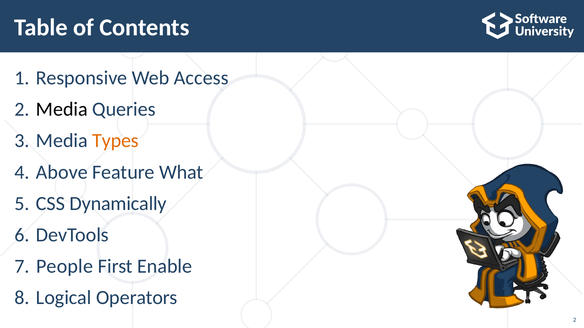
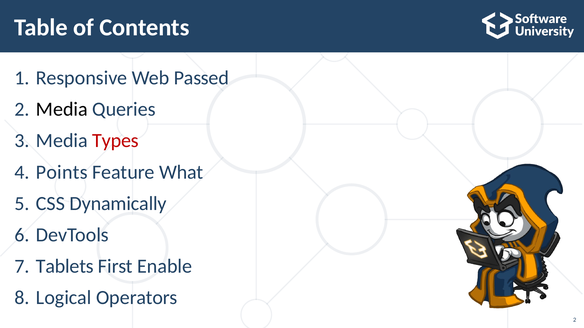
Access: Access -> Passed
Types colour: orange -> red
Above: Above -> Points
People: People -> Tablets
